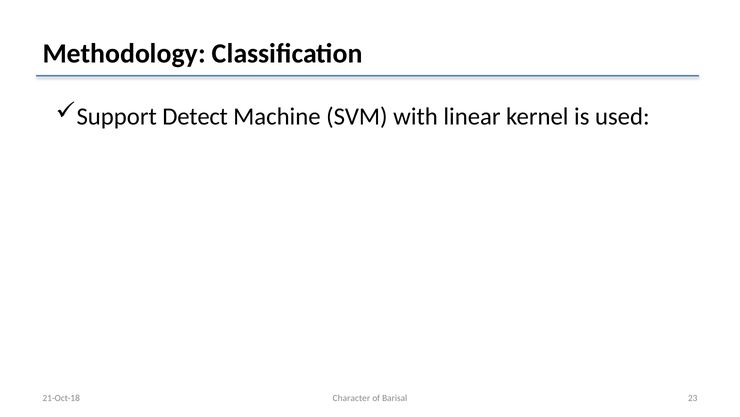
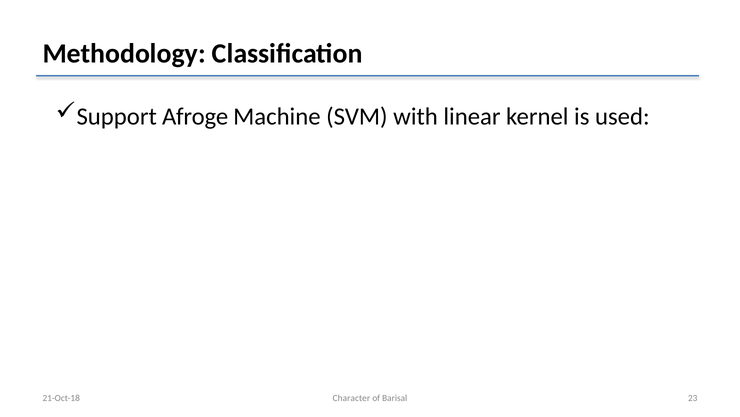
Detect: Detect -> Afroge
